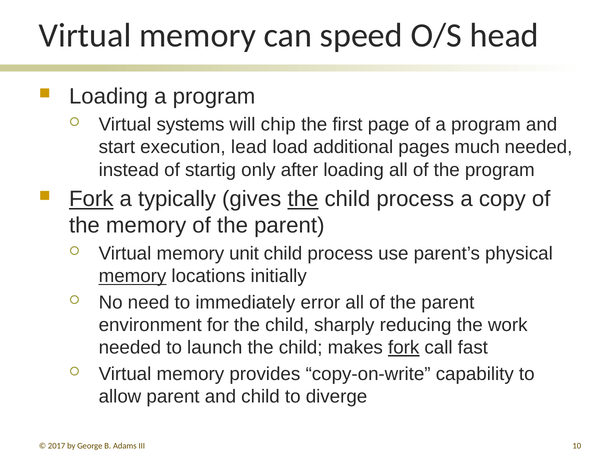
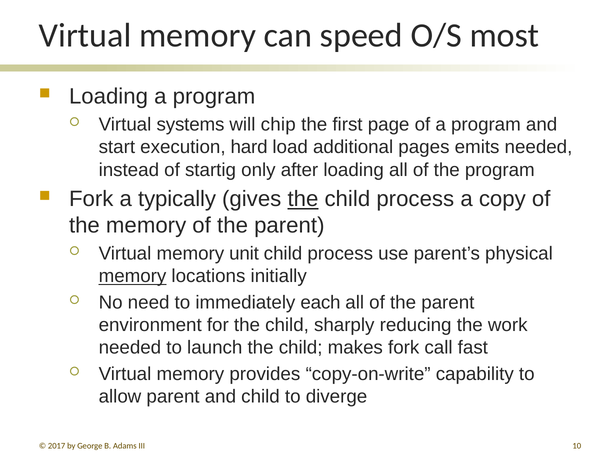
head: head -> most
lead: lead -> hard
much: much -> emits
Fork at (91, 199) underline: present -> none
error: error -> each
fork at (404, 348) underline: present -> none
